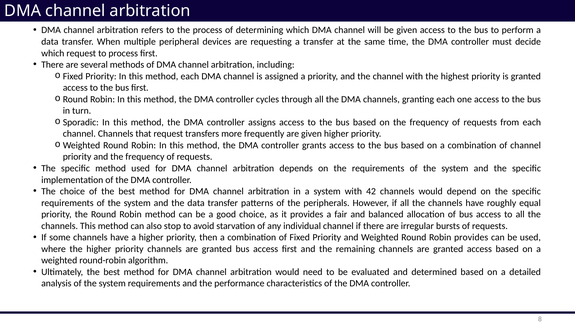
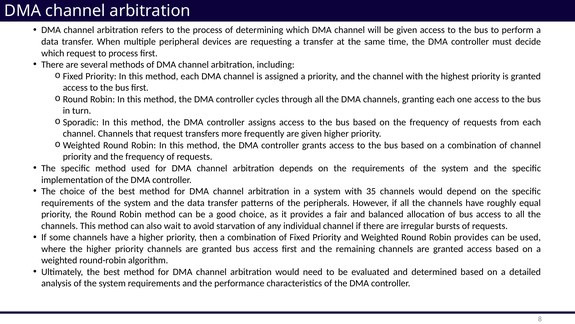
42: 42 -> 35
stop: stop -> wait
